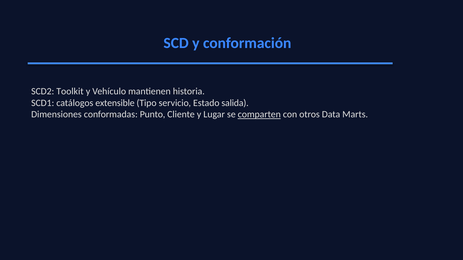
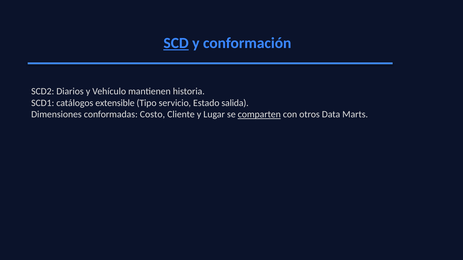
SCD underline: none -> present
Toolkit: Toolkit -> Diarios
Punto: Punto -> Costo
